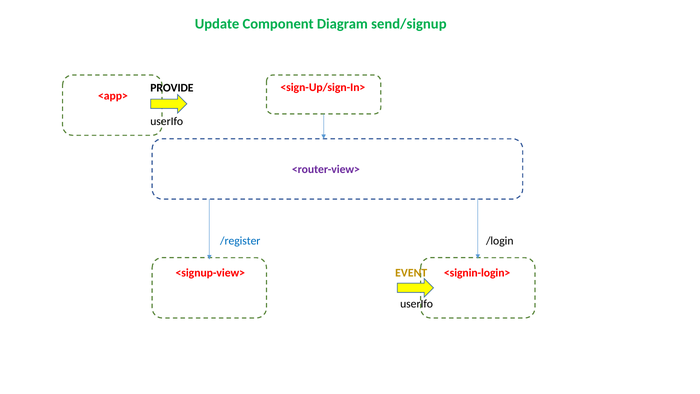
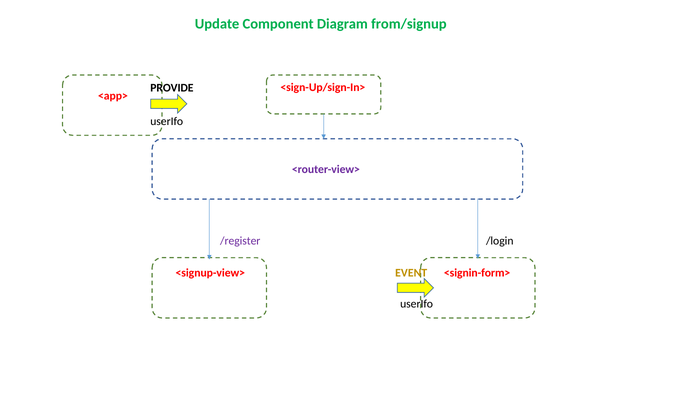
send/signup: send/signup -> from/signup
/register colour: blue -> purple
<signin-login>: <signin-login> -> <signin-form>
